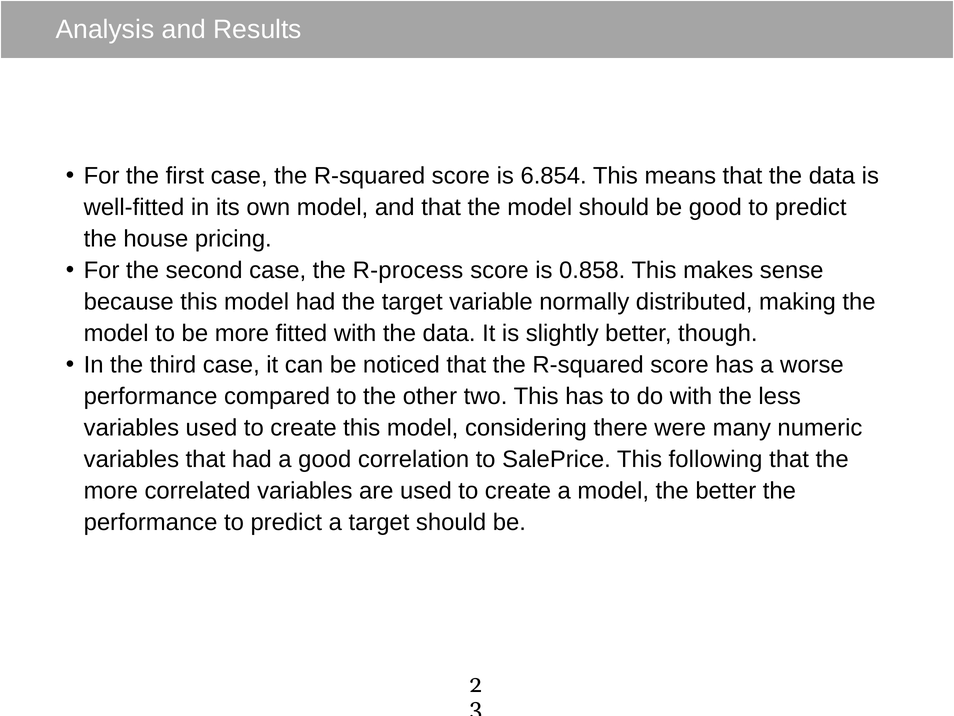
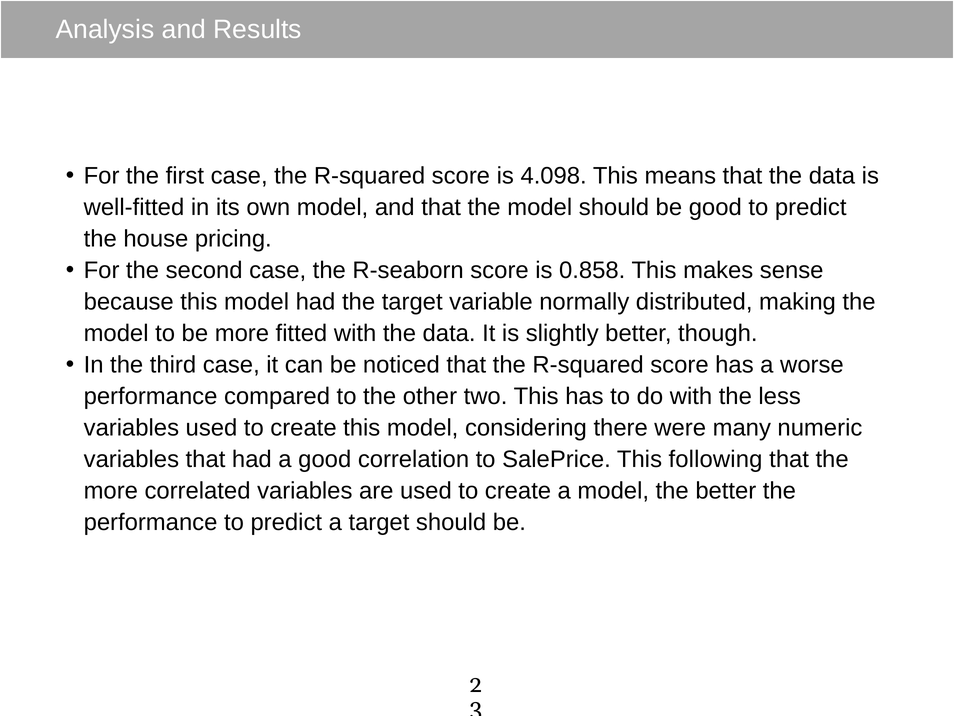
6.854: 6.854 -> 4.098
R-process: R-process -> R-seaborn
